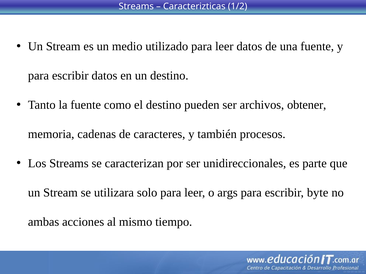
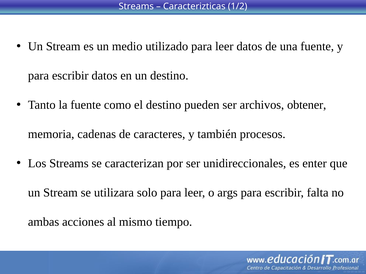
parte: parte -> enter
byte: byte -> falta
